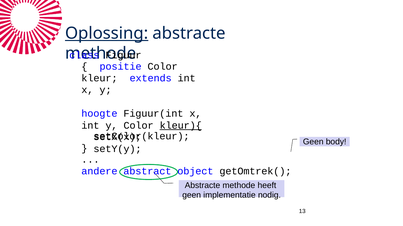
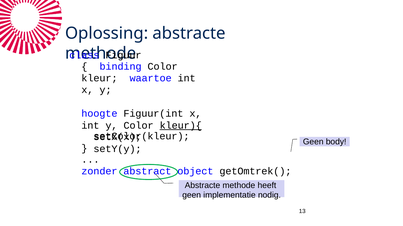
Oplossing underline: present -> none
positie: positie -> binding
extends: extends -> waartoe
andere: andere -> zonder
